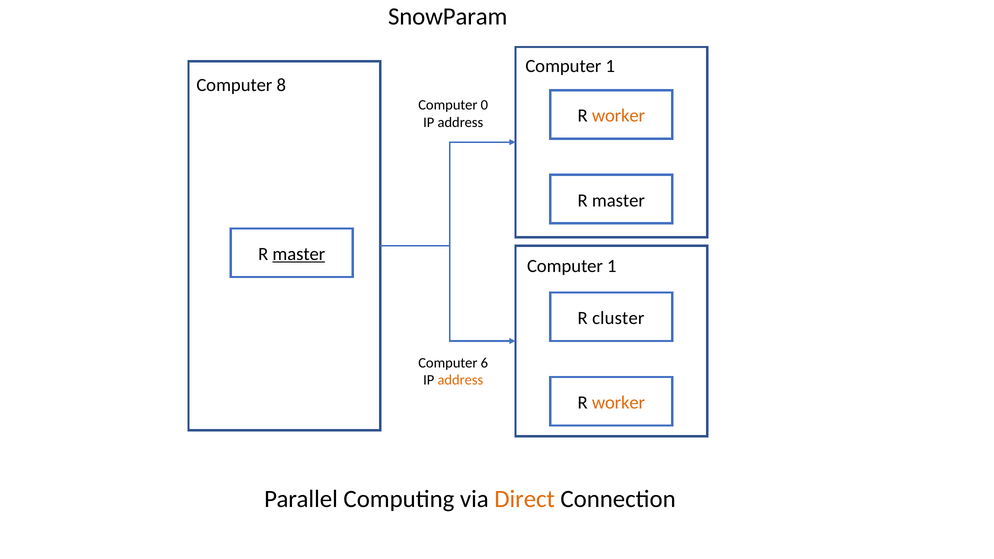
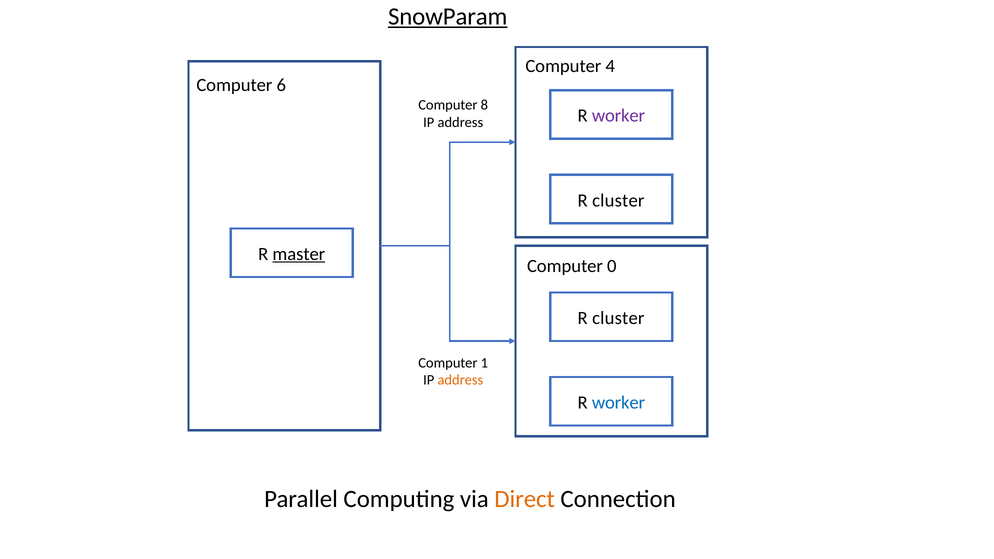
SnowParam underline: none -> present
1 at (610, 66): 1 -> 4
8: 8 -> 6
0: 0 -> 8
worker at (618, 116) colour: orange -> purple
master at (618, 200): master -> cluster
1 at (612, 266): 1 -> 0
6: 6 -> 1
worker at (618, 403) colour: orange -> blue
